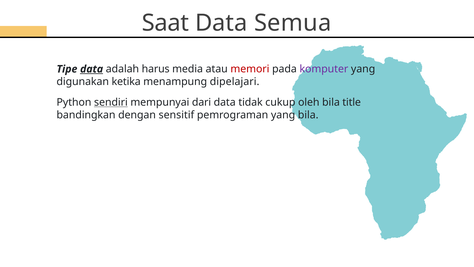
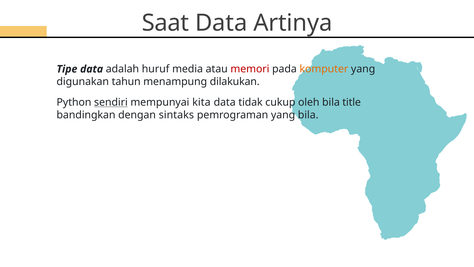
Semua: Semua -> Artinya
data at (92, 69) underline: present -> none
harus: harus -> huruf
komputer colour: purple -> orange
ketika: ketika -> tahun
dipelajari: dipelajari -> dilakukan
dari: dari -> kita
sensitif: sensitif -> sintaks
